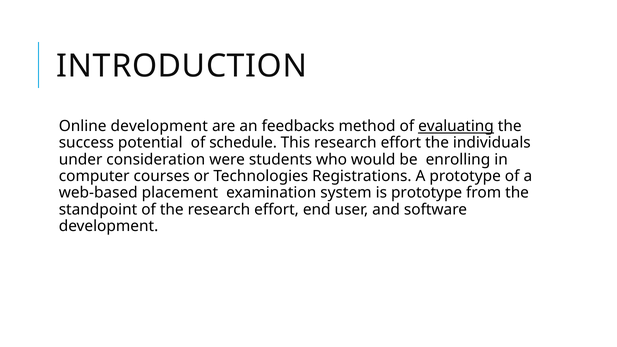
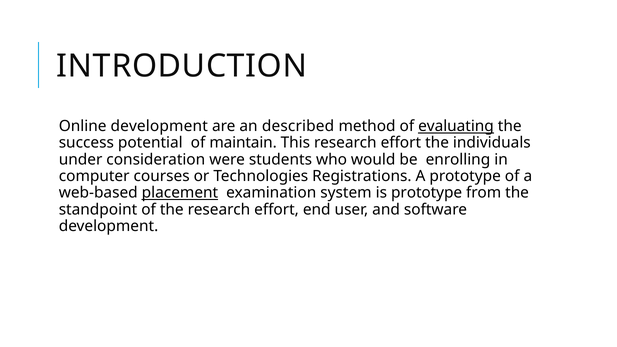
feedbacks: feedbacks -> described
schedule: schedule -> maintain
placement underline: none -> present
